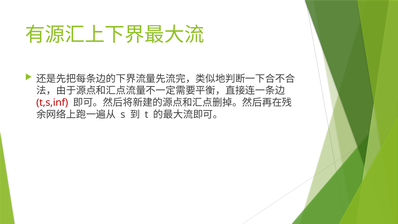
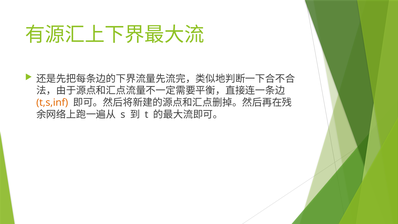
t,s,inf colour: red -> orange
